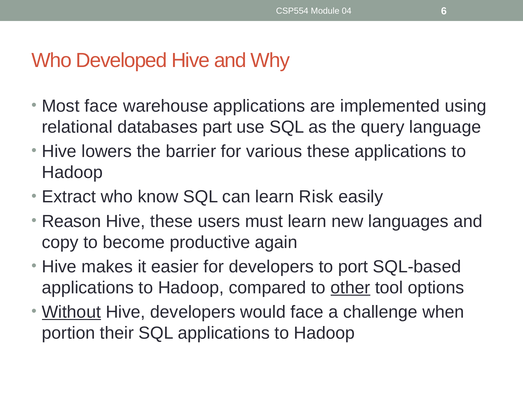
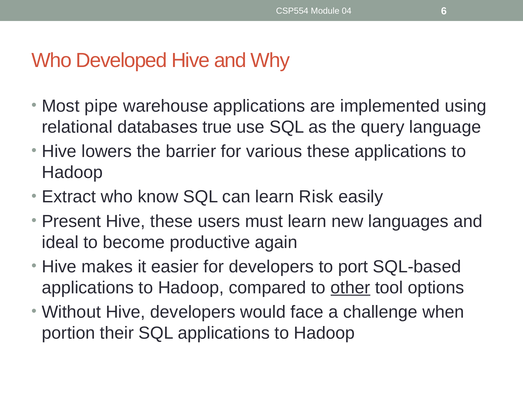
Most face: face -> pipe
part: part -> true
Reason: Reason -> Present
copy: copy -> ideal
Without underline: present -> none
